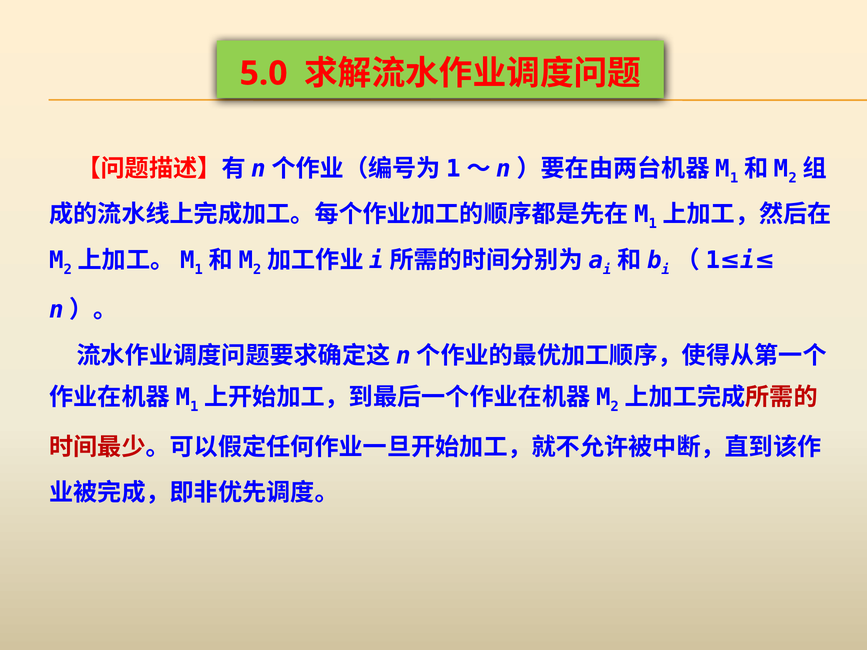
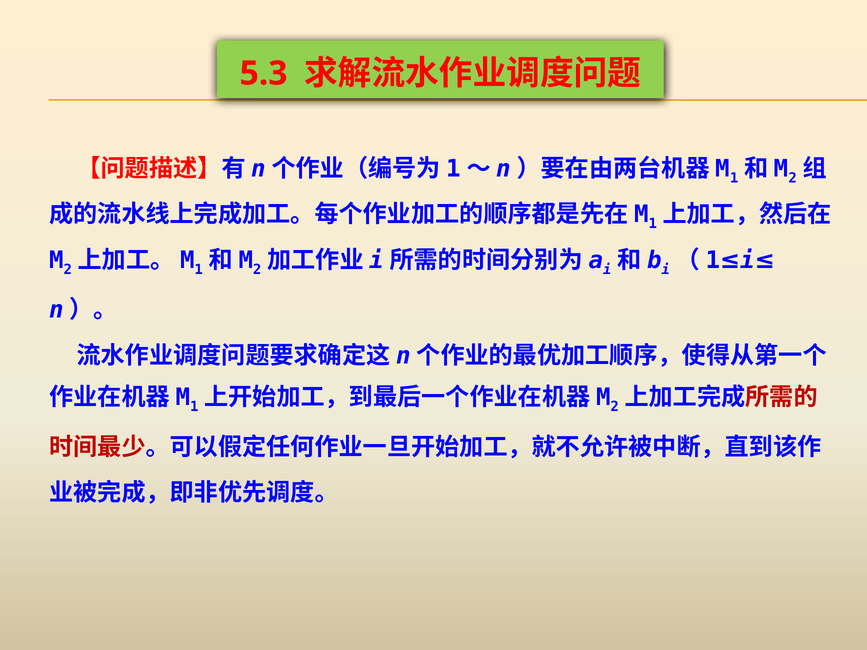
5.0: 5.0 -> 5.3
